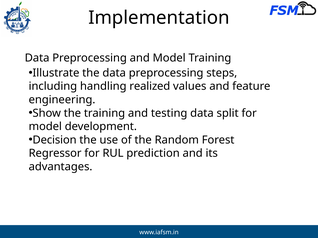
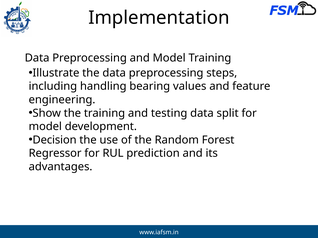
realized: realized -> bearing
